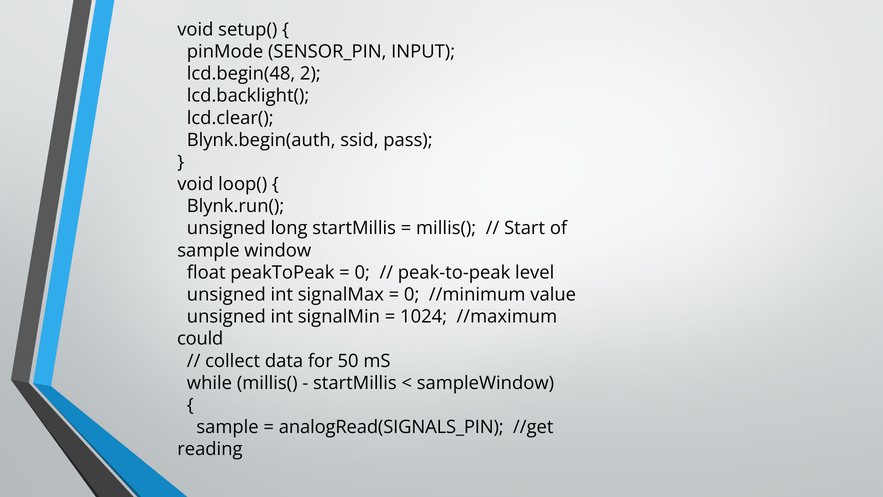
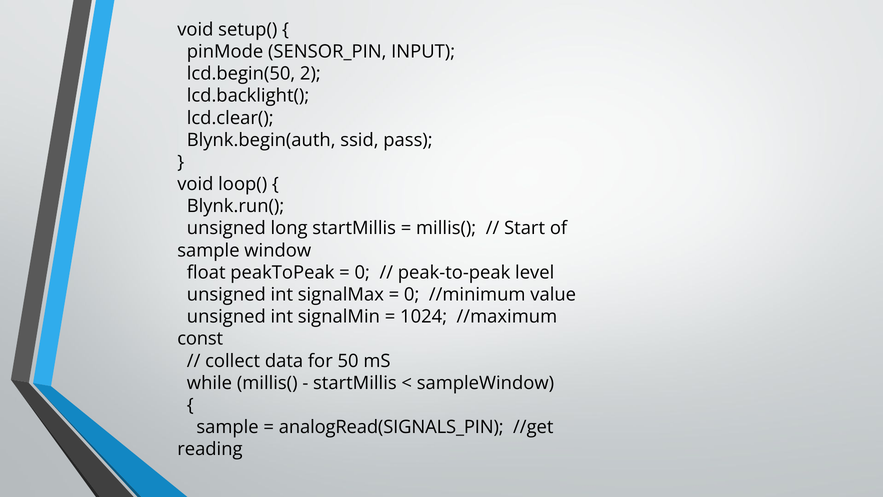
lcd.begin(48: lcd.begin(48 -> lcd.begin(50
could: could -> const
